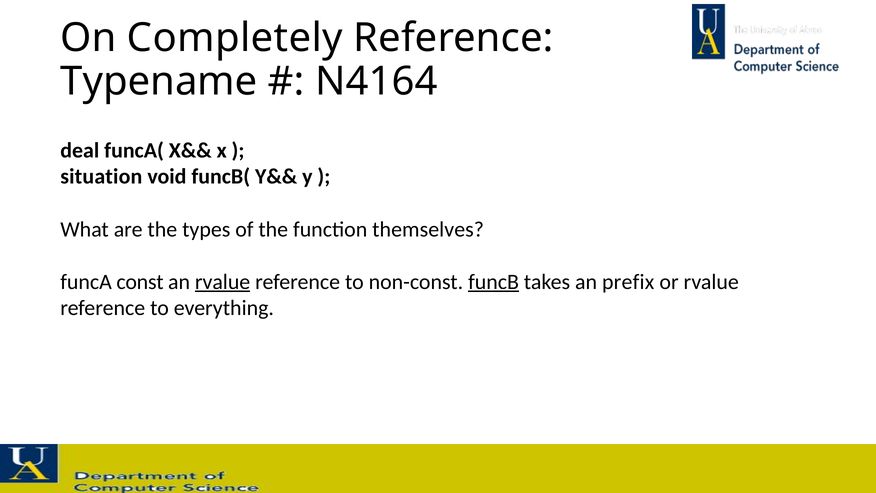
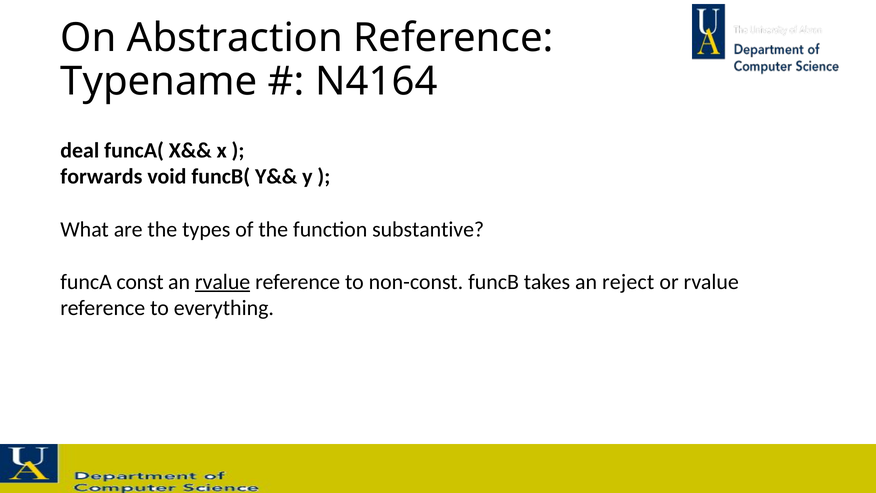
Completely: Completely -> Abstraction
situation: situation -> forwards
themselves: themselves -> substantive
funcB underline: present -> none
prefix: prefix -> reject
